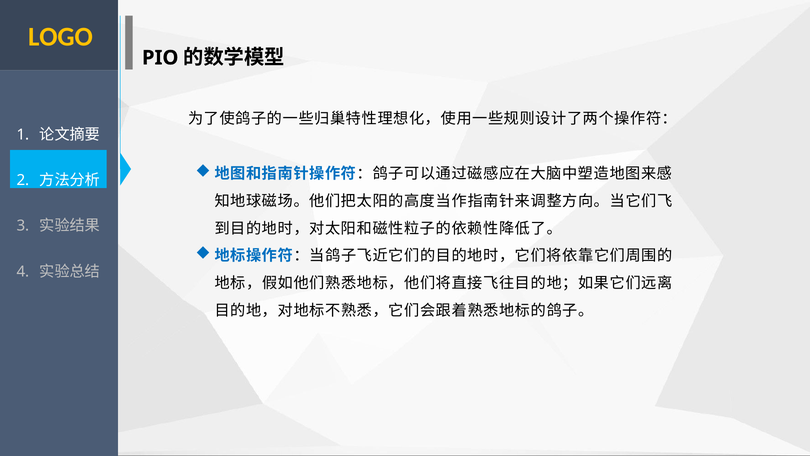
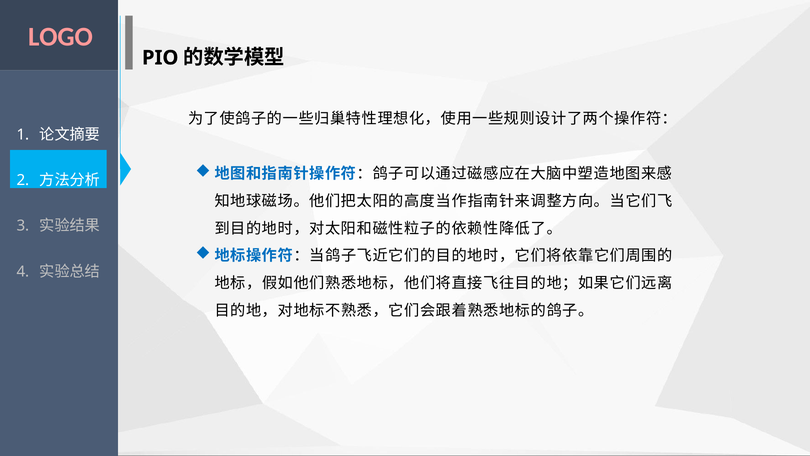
LOGO colour: yellow -> pink
